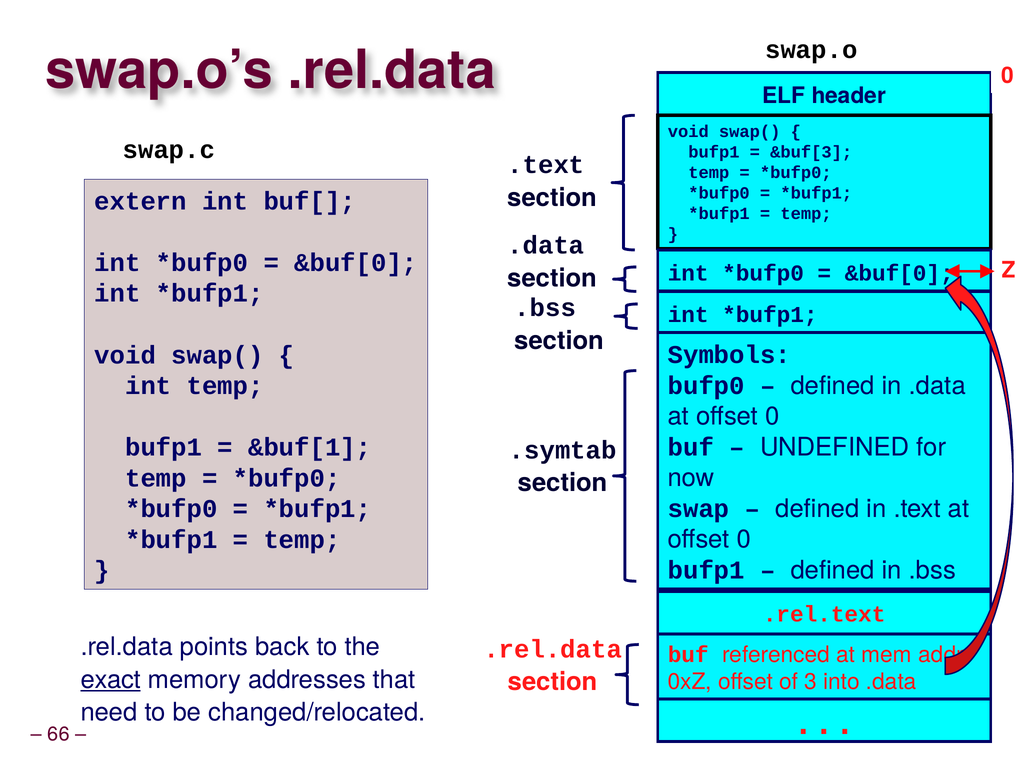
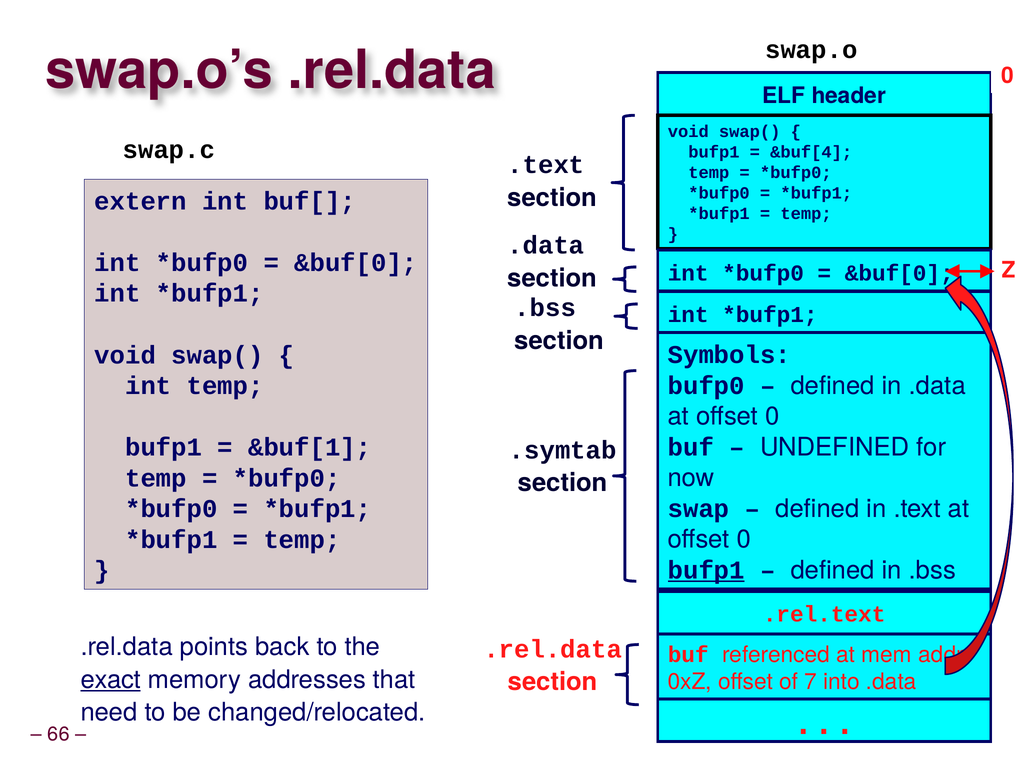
&buf[3: &buf[3 -> &buf[4
bufp1 at (706, 570) underline: none -> present
3: 3 -> 7
